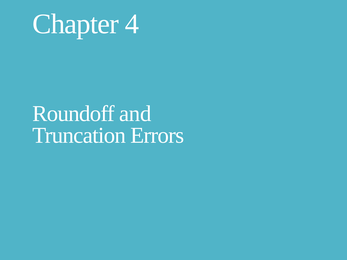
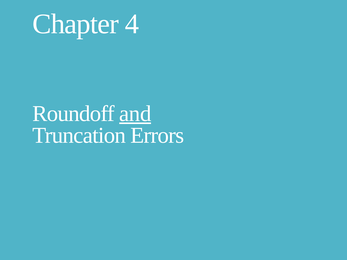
and underline: none -> present
